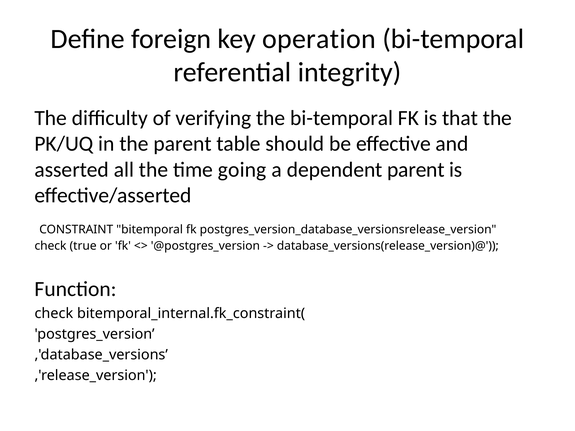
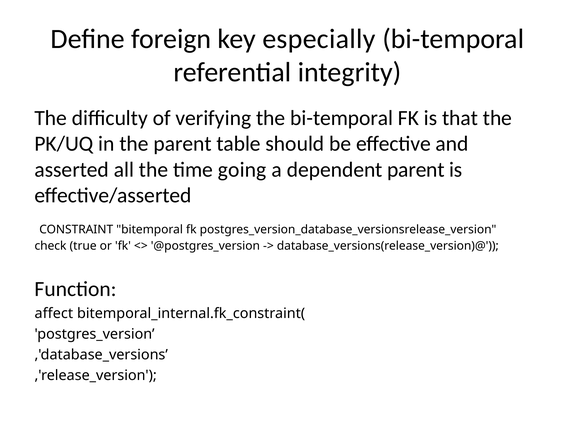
operation: operation -> especially
check at (54, 314): check -> affect
